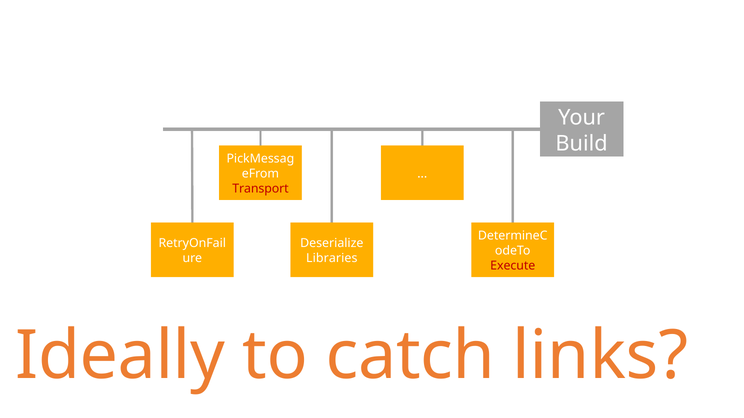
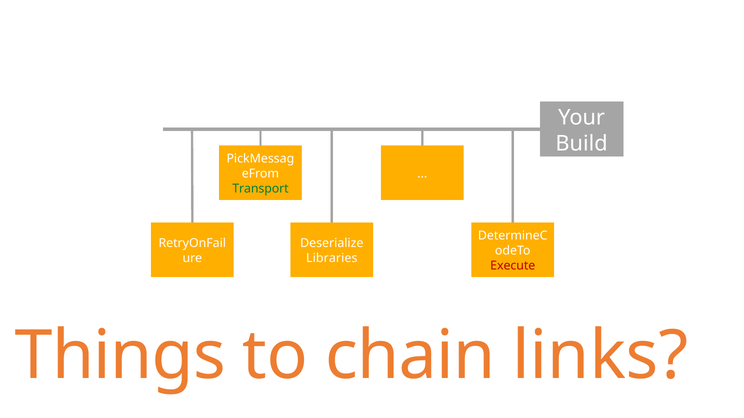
Transport colour: red -> green
Ideally: Ideally -> Things
catch: catch -> chain
